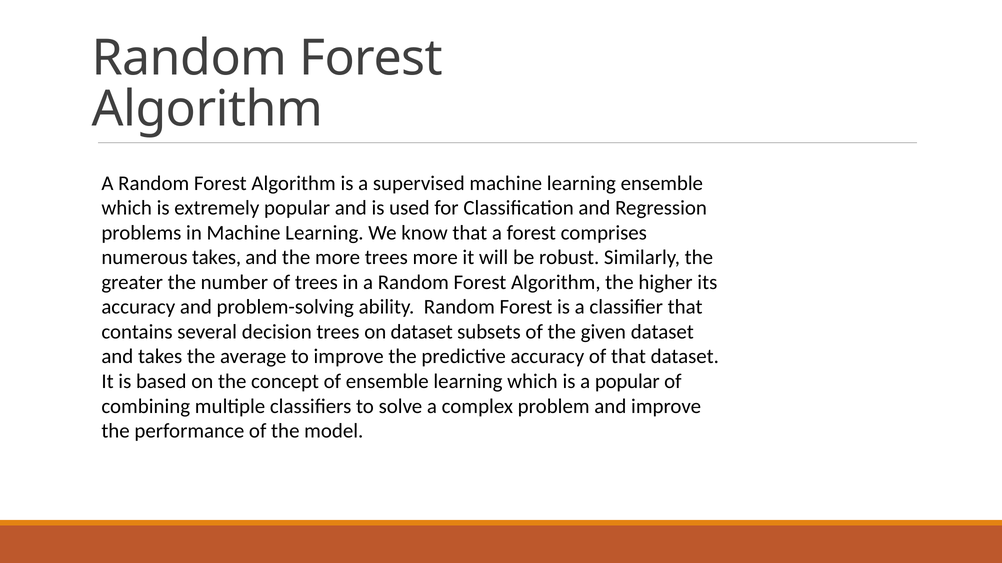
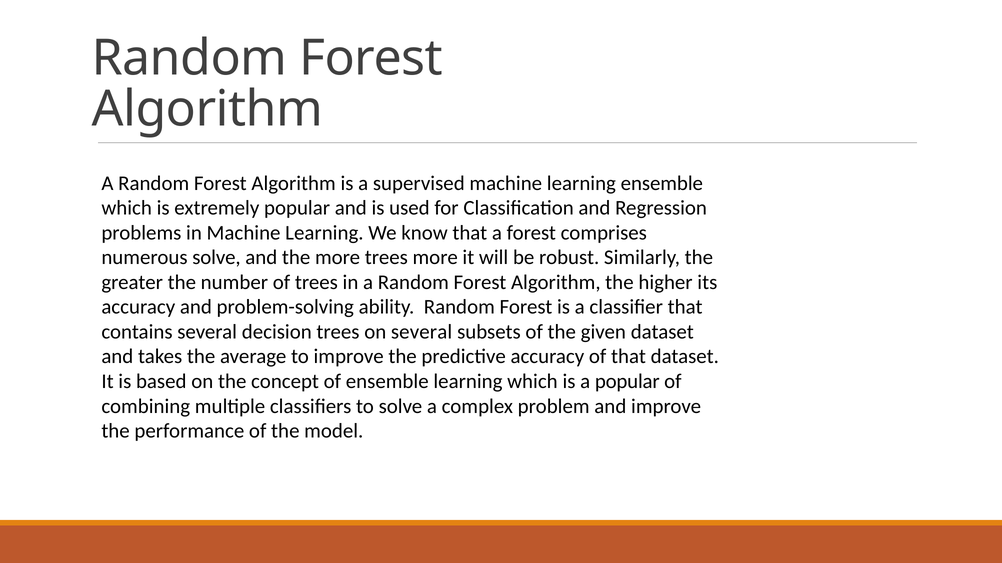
numerous takes: takes -> solve
on dataset: dataset -> several
